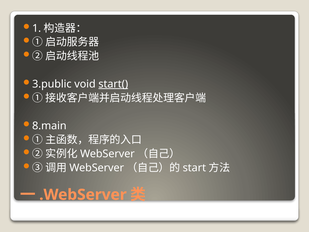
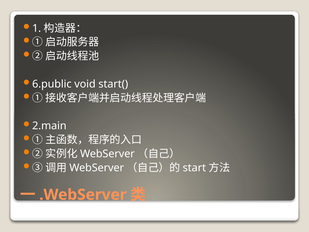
3.public: 3.public -> 6.public
start( underline: present -> none
8.main: 8.main -> 2.main
